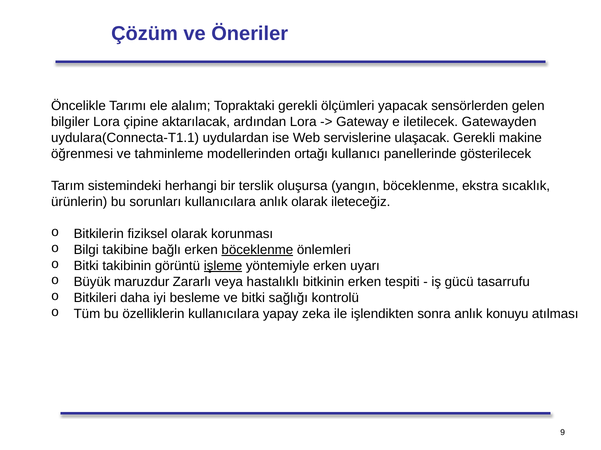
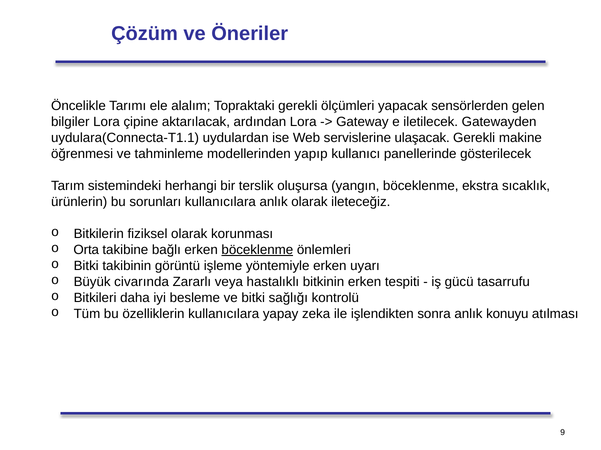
ortağı: ortağı -> yapıp
Bilgi: Bilgi -> Orta
işleme underline: present -> none
maruzdur: maruzdur -> civarında
